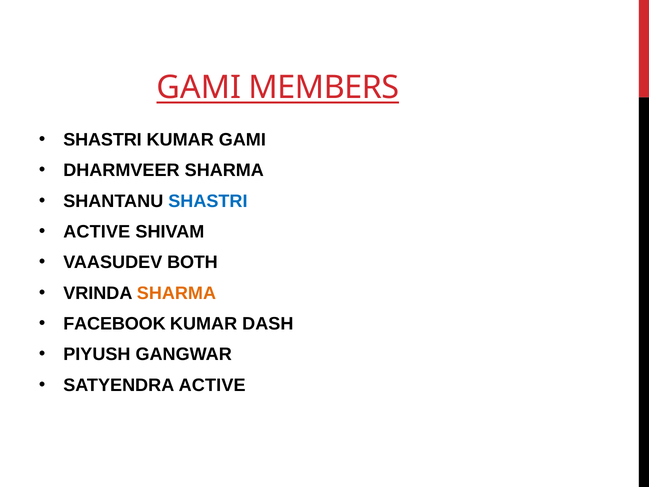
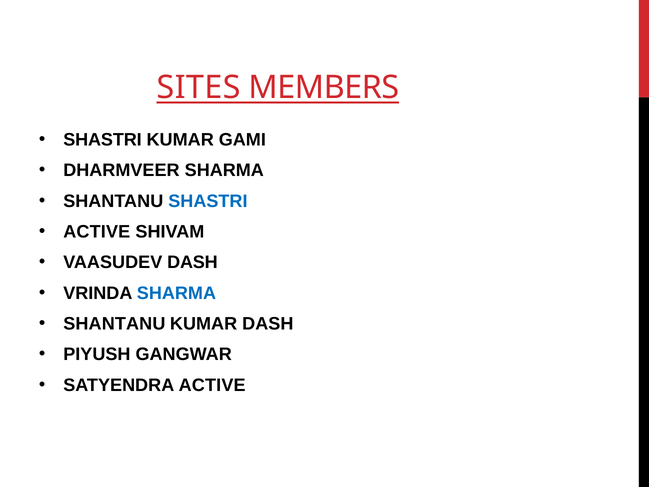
GAMI at (199, 88): GAMI -> SITES
VAASUDEV BOTH: BOTH -> DASH
SHARMA at (176, 293) colour: orange -> blue
FACEBOOK at (114, 324): FACEBOOK -> SHANTANU
